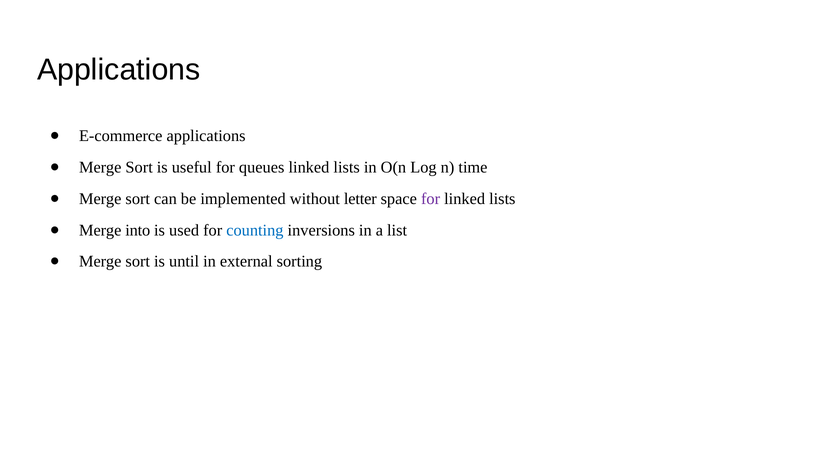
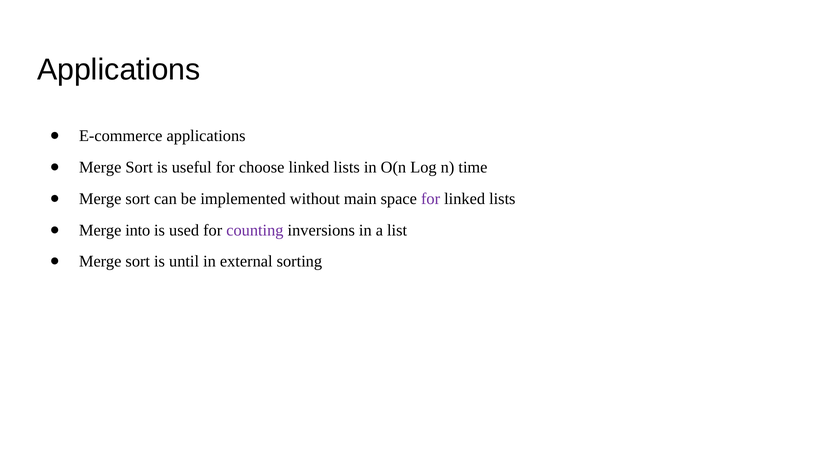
queues: queues -> choose
letter: letter -> main
counting colour: blue -> purple
